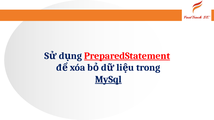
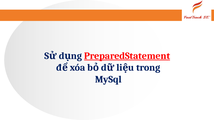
MySql underline: present -> none
